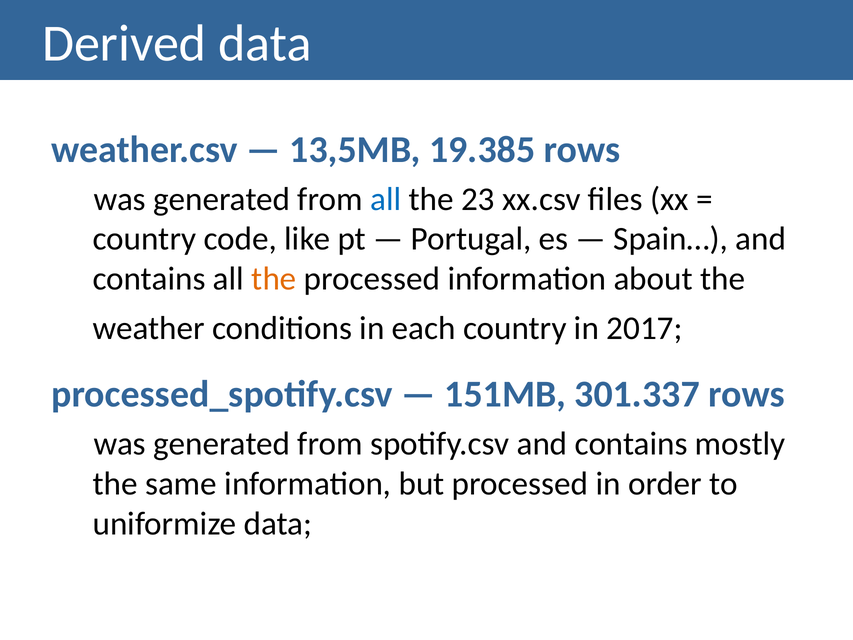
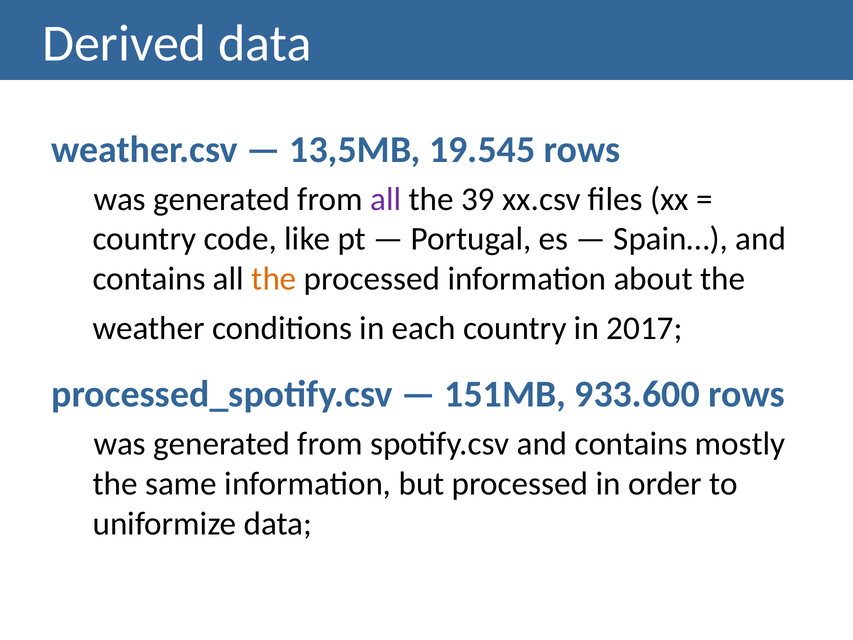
19.385: 19.385 -> 19.545
all at (386, 199) colour: blue -> purple
23: 23 -> 39
301.337: 301.337 -> 933.600
